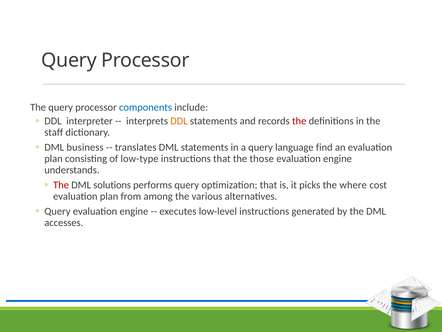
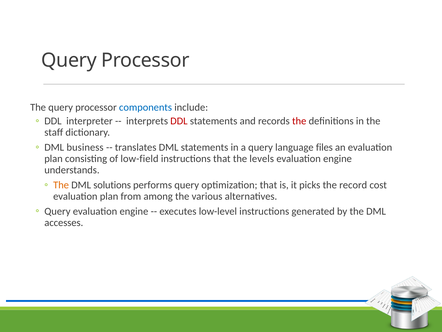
DDL at (179, 121) colour: orange -> red
find: find -> files
low-type: low-type -> low-field
those: those -> levels
The at (61, 185) colour: red -> orange
where: where -> record
